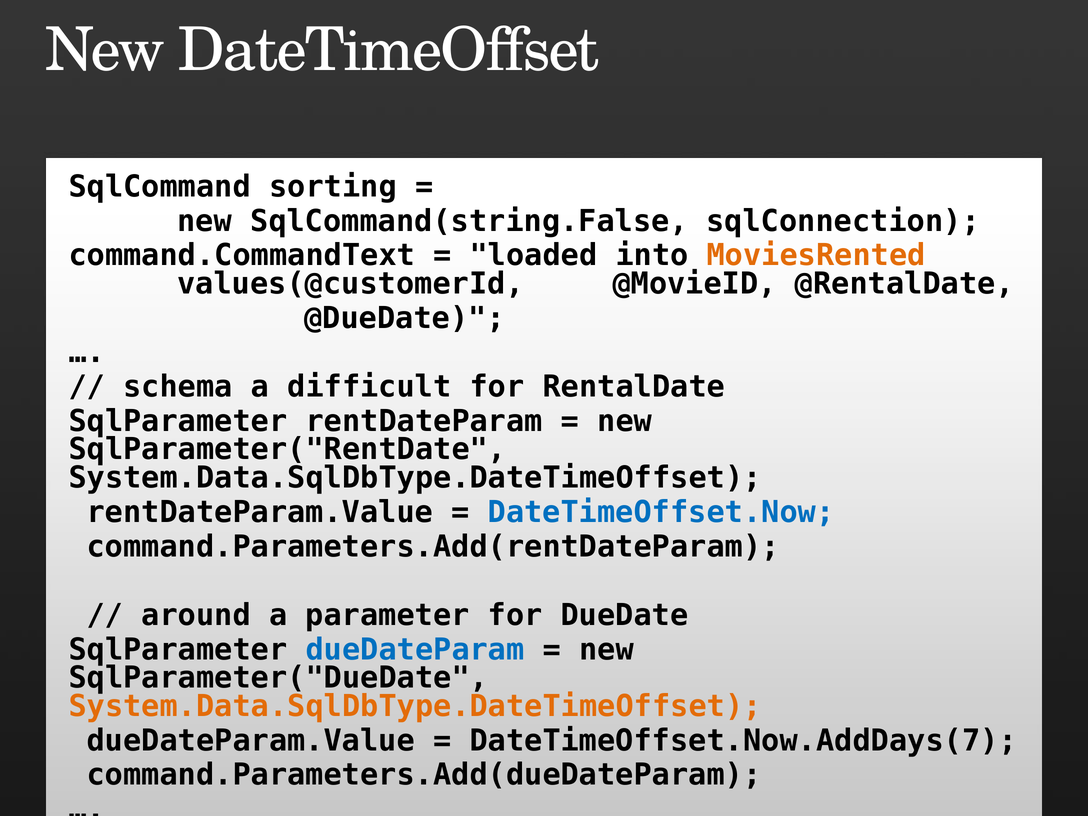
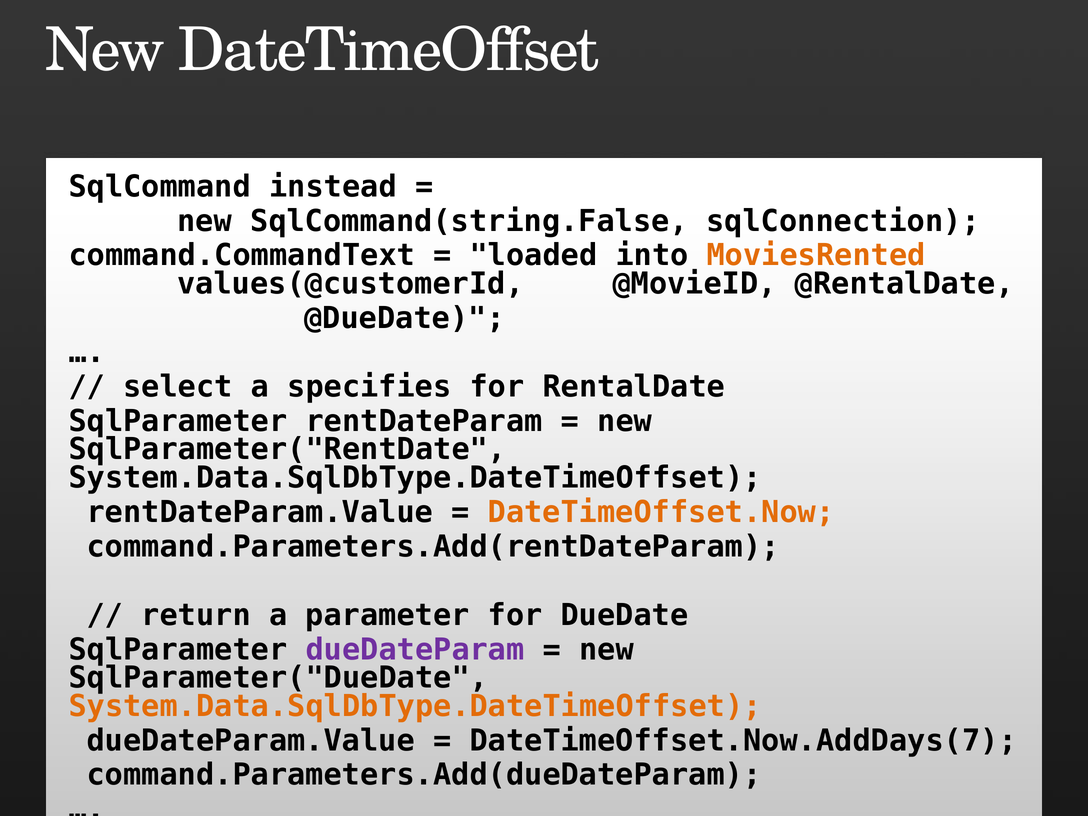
sorting: sorting -> instead
schema: schema -> select
difficult: difficult -> specifies
DateTimeOffset.Now colour: blue -> orange
around: around -> return
dueDateParam colour: blue -> purple
